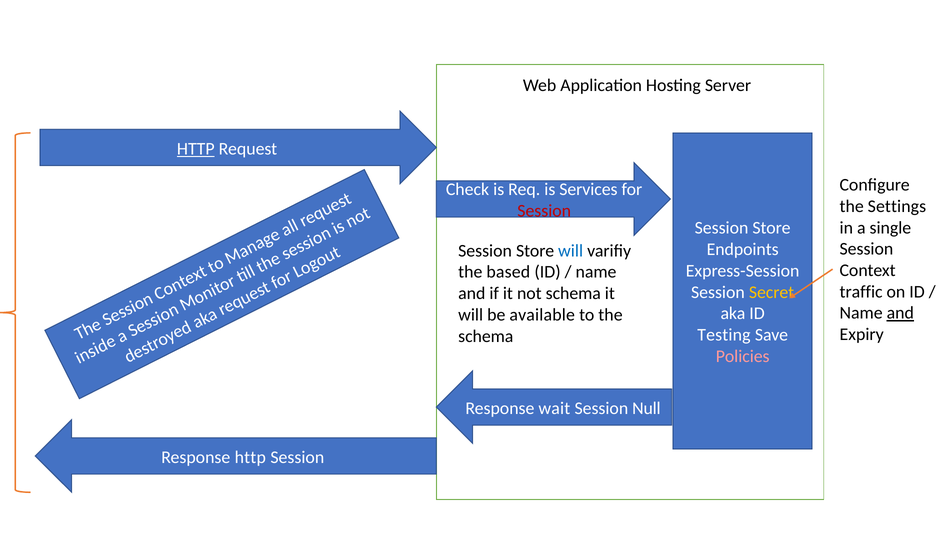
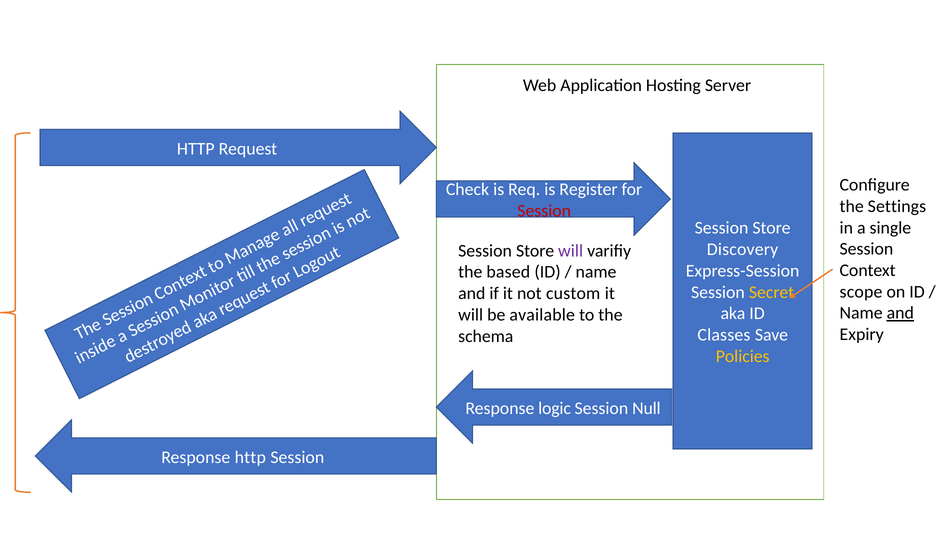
HTTP at (196, 149) underline: present -> none
Services: Services -> Register
Endpoints: Endpoints -> Discovery
will at (571, 251) colour: blue -> purple
traffic: traffic -> scope
not schema: schema -> custom
Testing: Testing -> Classes
Policies colour: pink -> yellow
wait: wait -> logic
